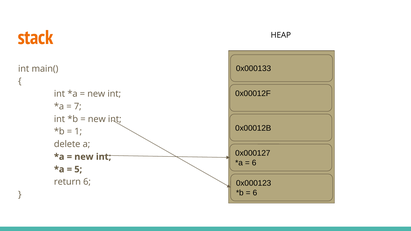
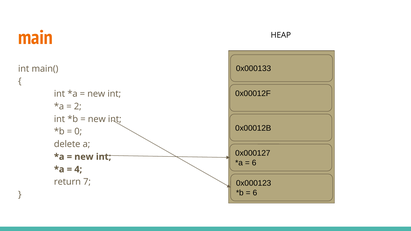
stack: stack -> main
7: 7 -> 2
1: 1 -> 0
5: 5 -> 4
return 6: 6 -> 7
